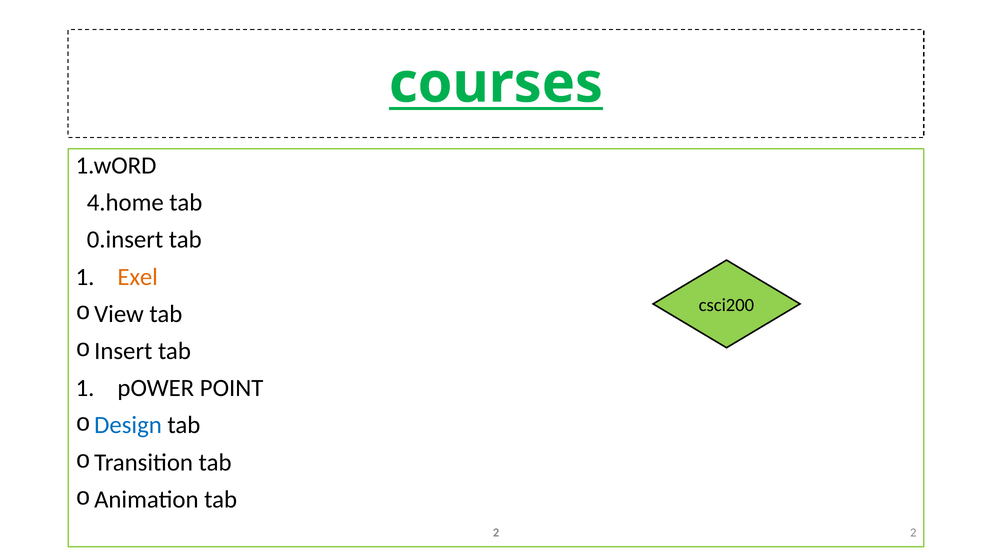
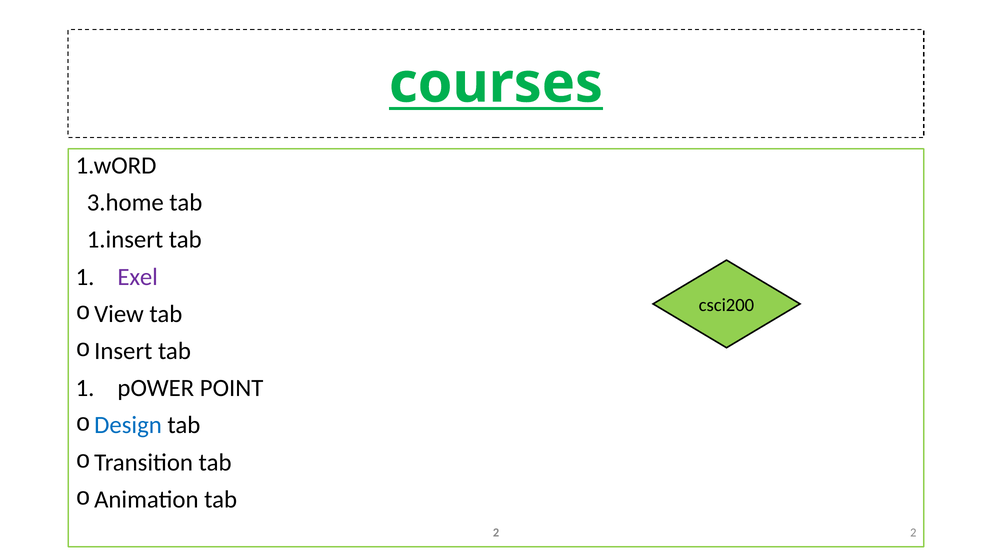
4.home: 4.home -> 3.home
0.insert: 0.insert -> 1.insert
Exel colour: orange -> purple
